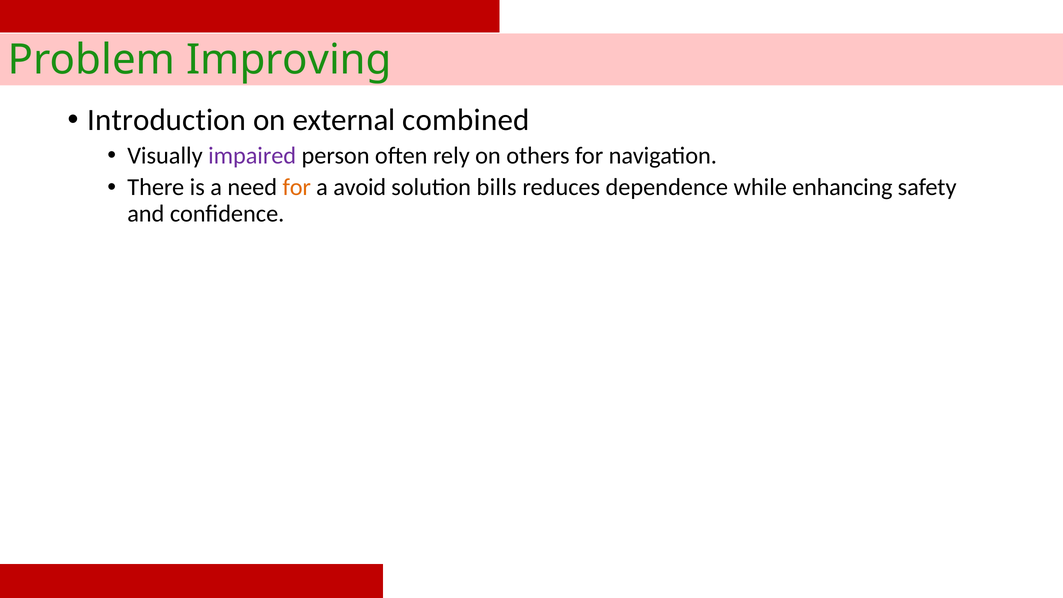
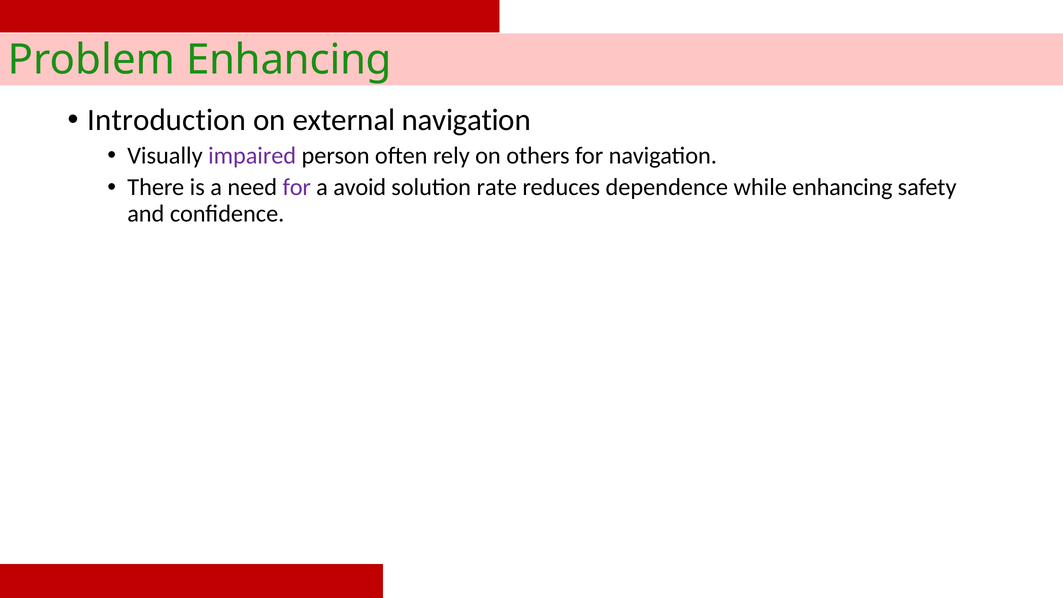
Problem Improving: Improving -> Enhancing
external combined: combined -> navigation
for at (297, 187) colour: orange -> purple
bills: bills -> rate
